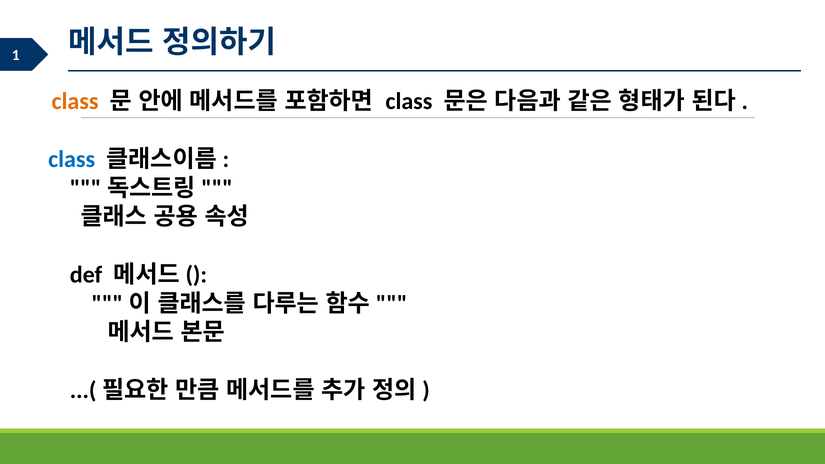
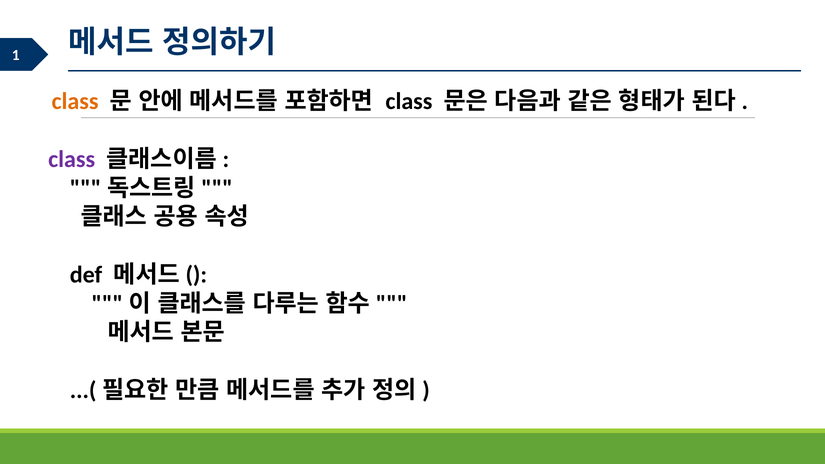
class at (72, 159) colour: blue -> purple
